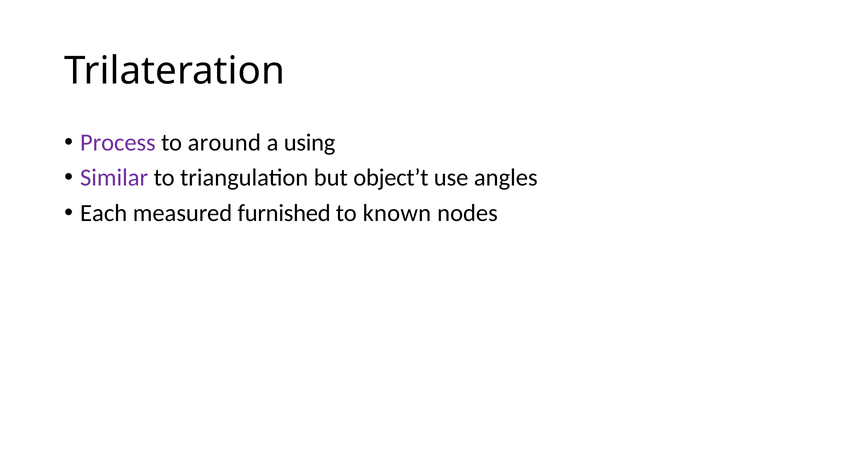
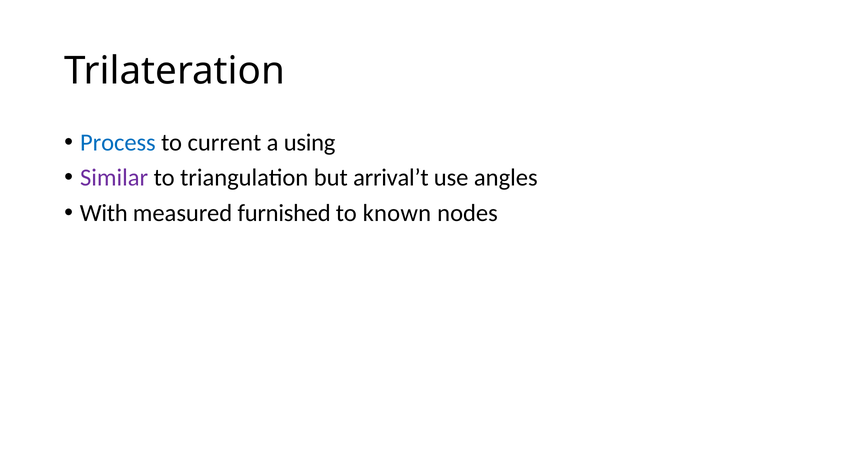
Process colour: purple -> blue
around: around -> current
object’t: object’t -> arrival’t
Each: Each -> With
